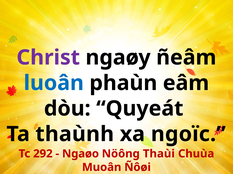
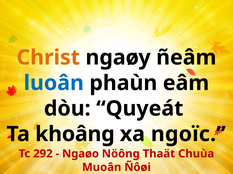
Christ colour: purple -> orange
thaùnh: thaùnh -> khoâng
Thaùi: Thaùi -> Thaät
